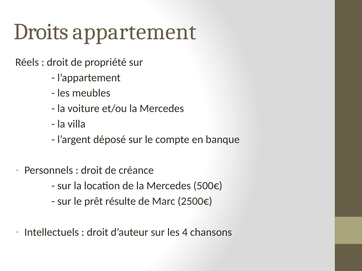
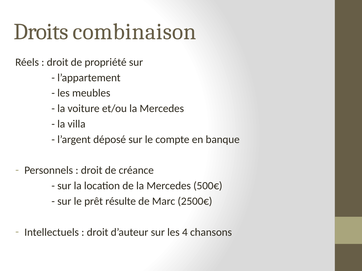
appartement: appartement -> combinaison
